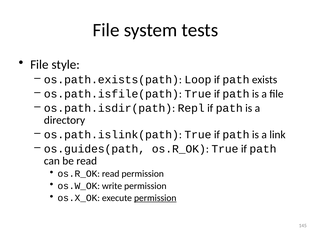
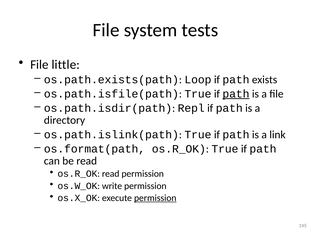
style: style -> little
path at (236, 94) underline: none -> present
os.guides(path: os.guides(path -> os.format(path
